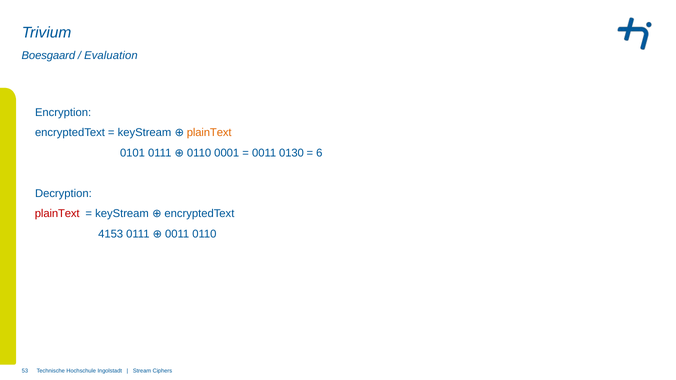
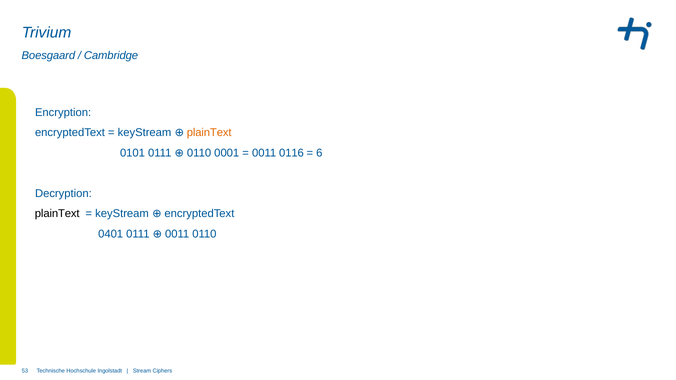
Evaluation: Evaluation -> Cambridge
0130: 0130 -> 0116
plainText at (57, 214) colour: red -> black
4153: 4153 -> 0401
